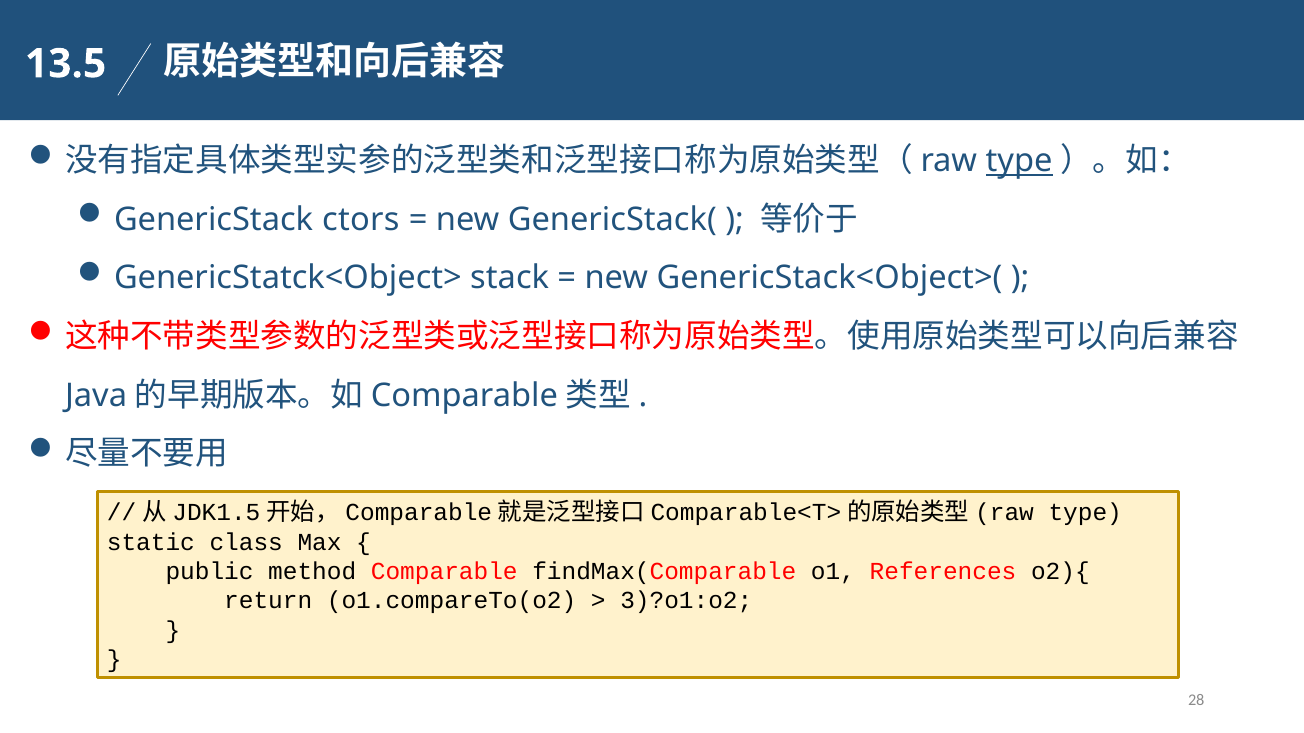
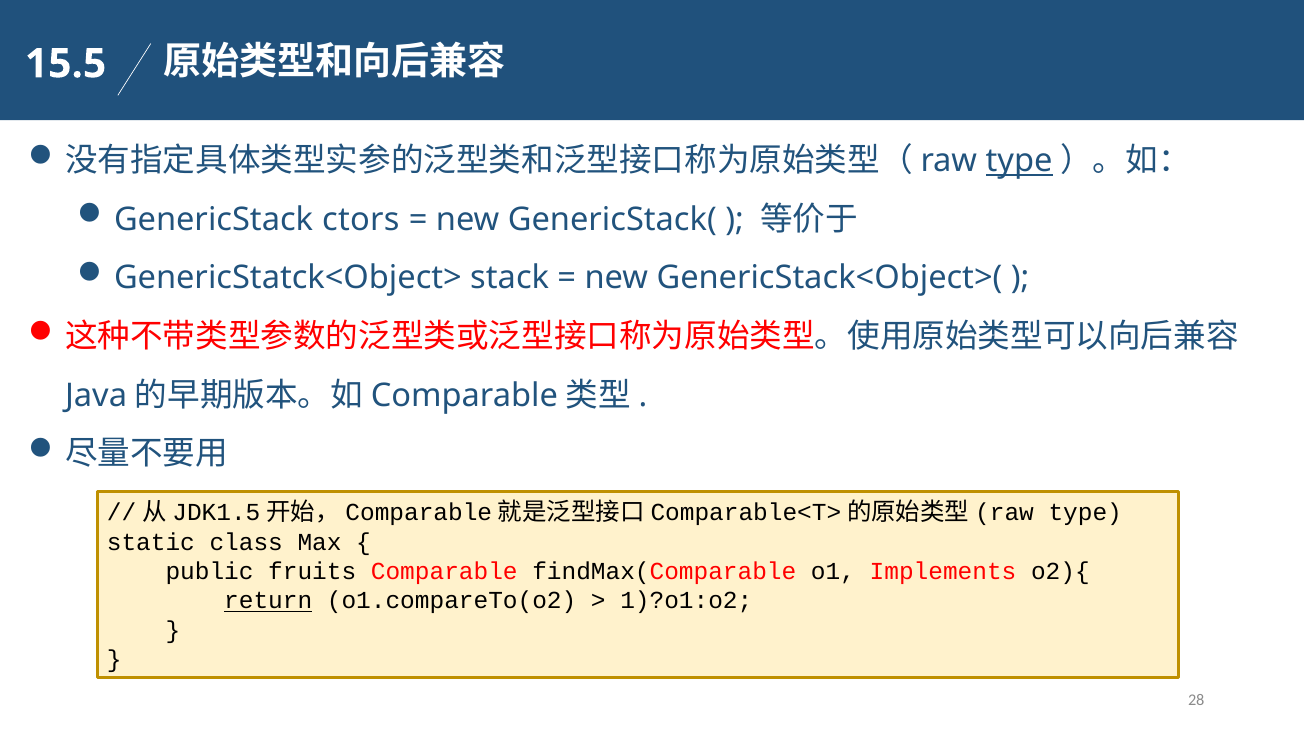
13.5: 13.5 -> 15.5
method: method -> fruits
References: References -> Implements
return underline: none -> present
3)?o1:o2: 3)?o1:o2 -> 1)?o1:o2
